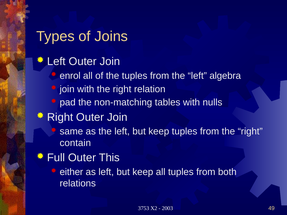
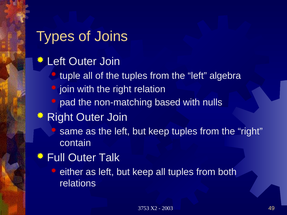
enrol: enrol -> tuple
tables: tables -> based
This: This -> Talk
